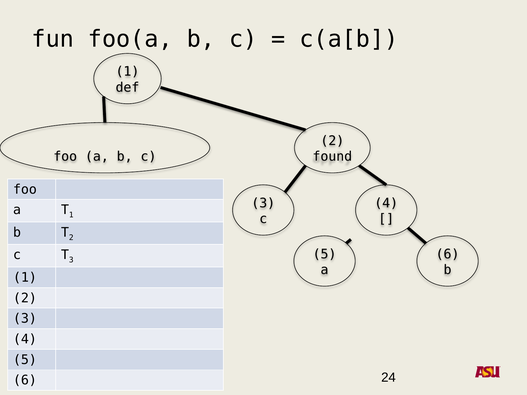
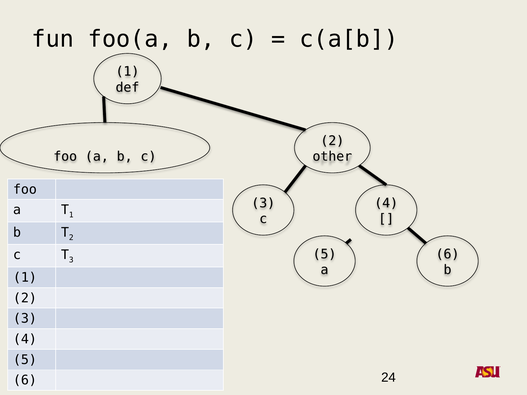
found: found -> other
